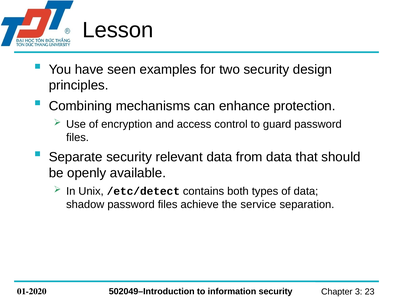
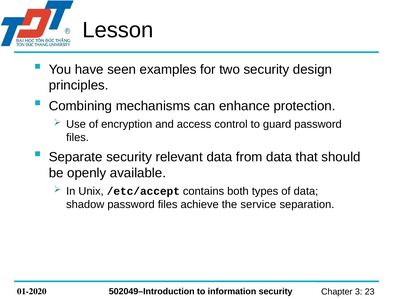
/etc/detect: /etc/detect -> /etc/accept
